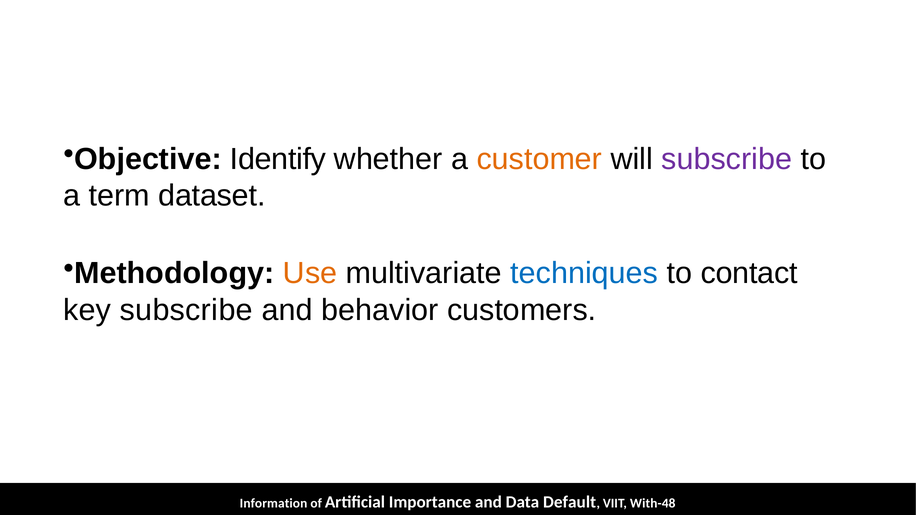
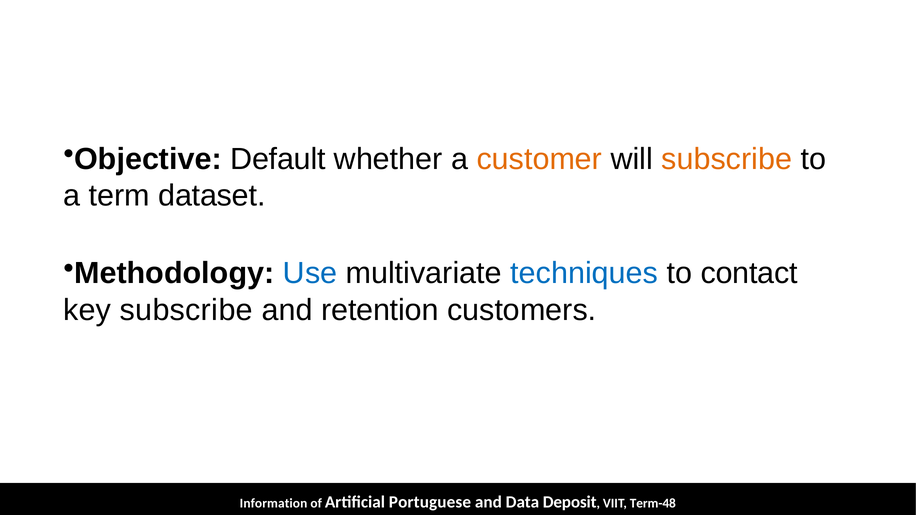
Identify: Identify -> Default
subscribe at (727, 159) colour: purple -> orange
Use colour: orange -> blue
behavior: behavior -> retention
Importance: Importance -> Portuguese
Default: Default -> Deposit
With-48: With-48 -> Term-48
